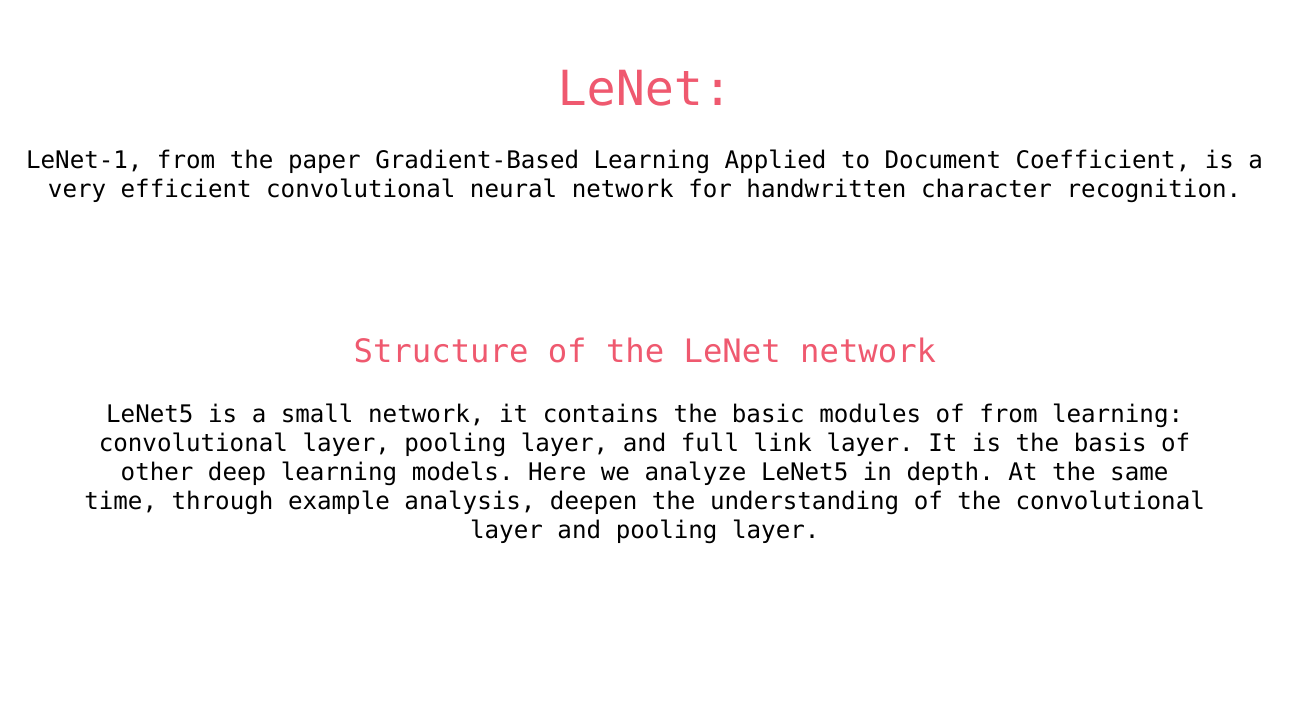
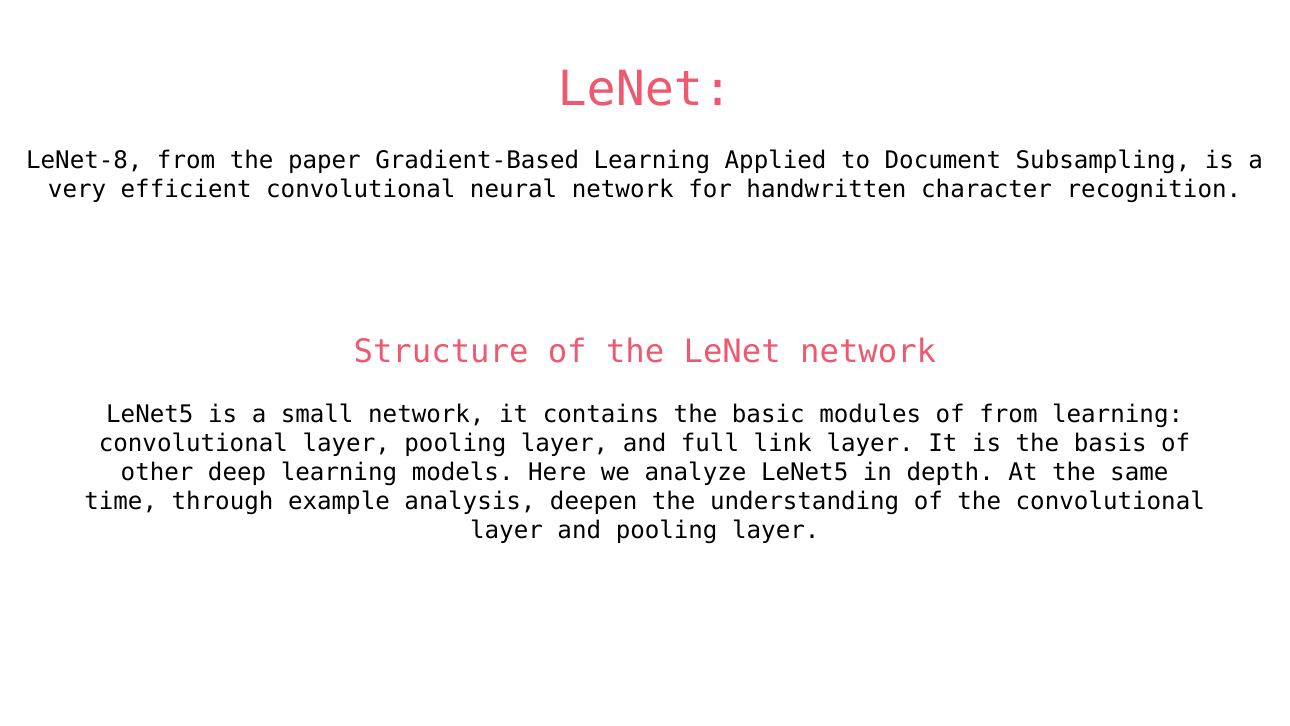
LeNet-1: LeNet-1 -> LeNet-8
Coefficient: Coefficient -> Subsampling
